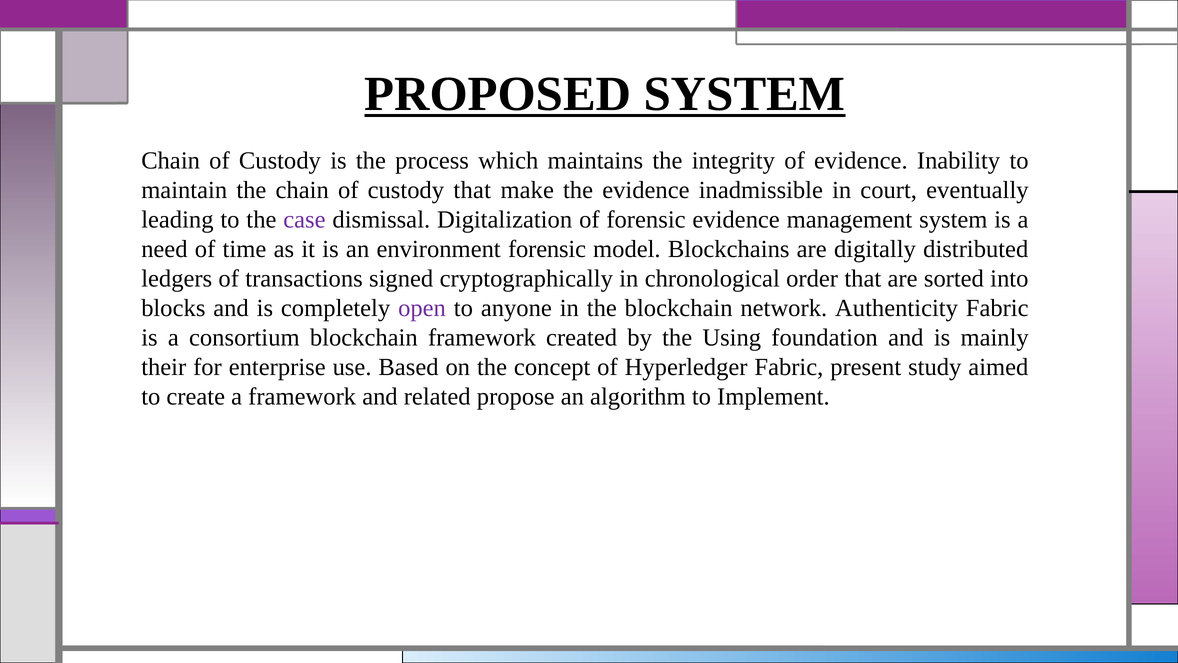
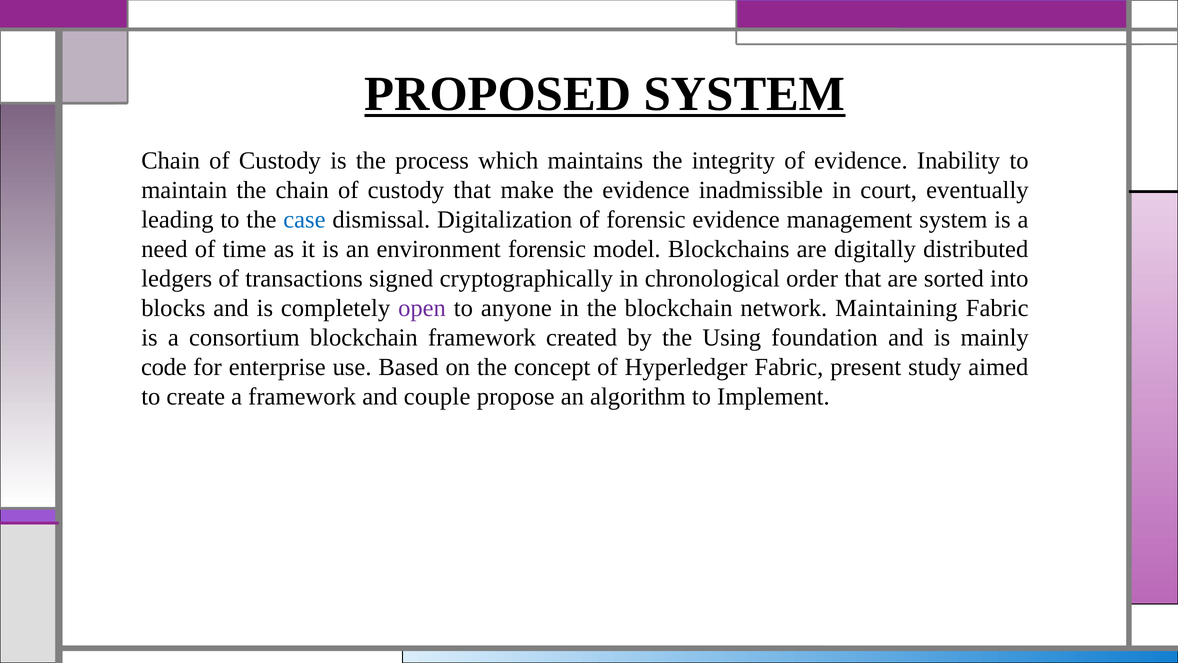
case colour: purple -> blue
Authenticity: Authenticity -> Maintaining
their: their -> code
related: related -> couple
